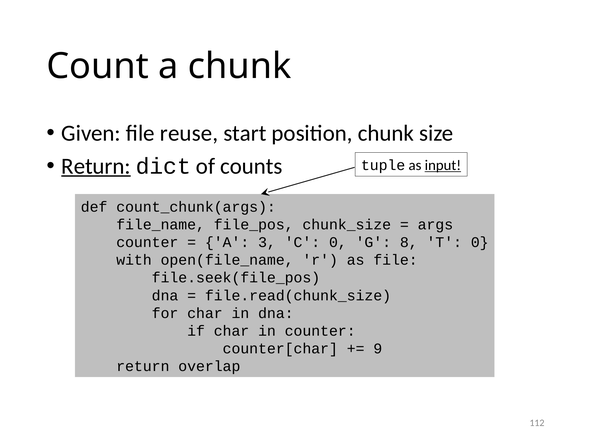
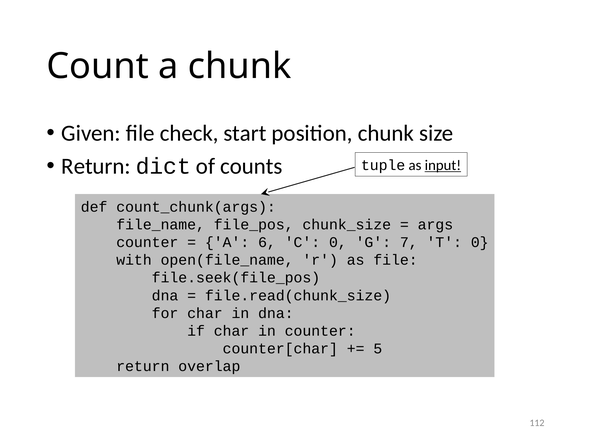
reuse: reuse -> check
Return at (96, 166) underline: present -> none
3: 3 -> 6
8: 8 -> 7
9: 9 -> 5
